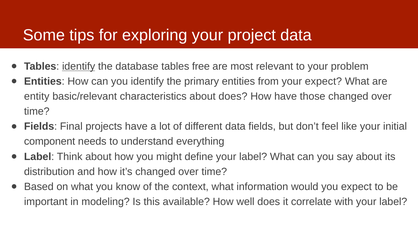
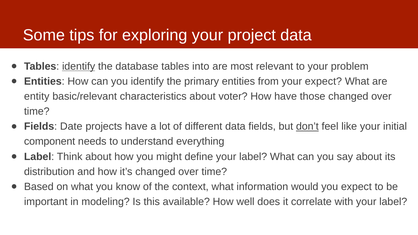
free: free -> into
about does: does -> voter
Final: Final -> Date
don’t underline: none -> present
